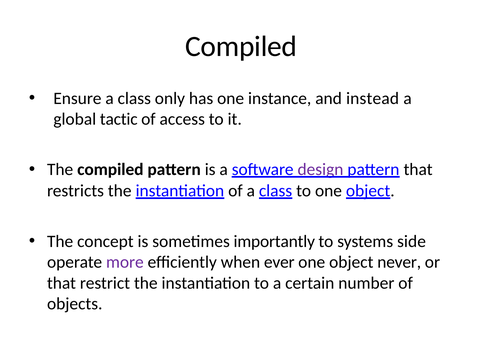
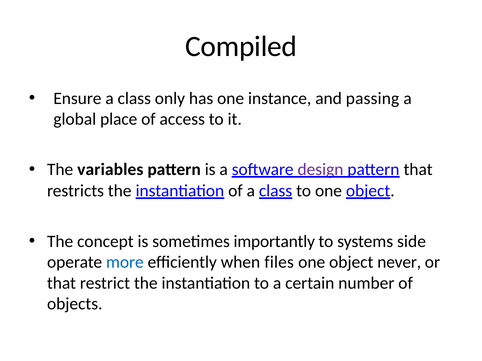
instead: instead -> passing
tactic: tactic -> place
The compiled: compiled -> variables
more colour: purple -> blue
ever: ever -> files
